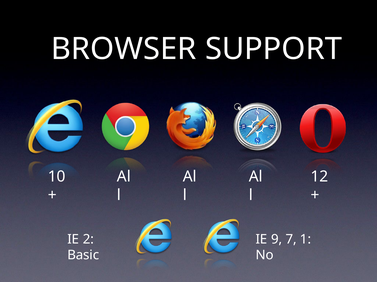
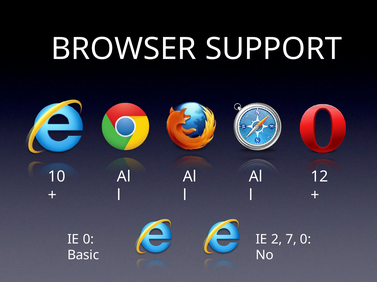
IE 2: 2 -> 0
9: 9 -> 2
7 1: 1 -> 0
